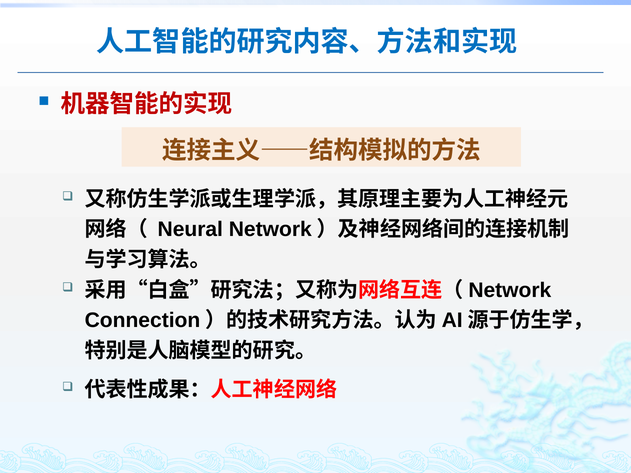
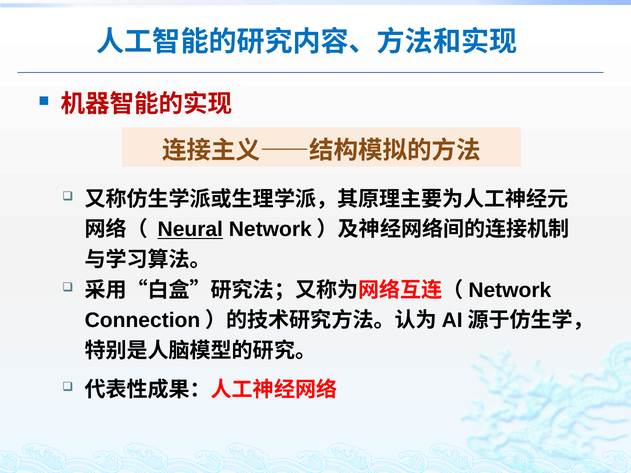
Neural underline: none -> present
